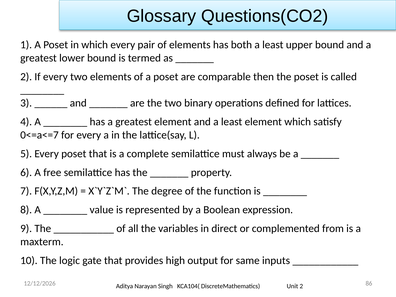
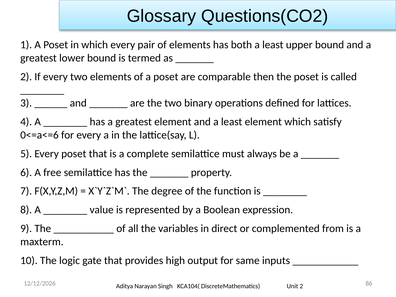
0<=a<=7: 0<=a<=7 -> 0<=a<=6
